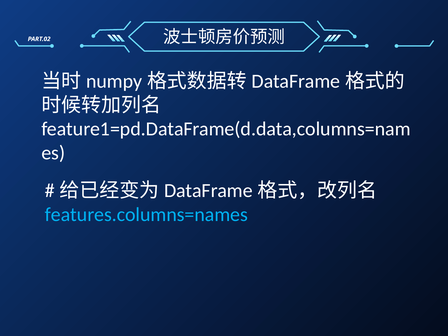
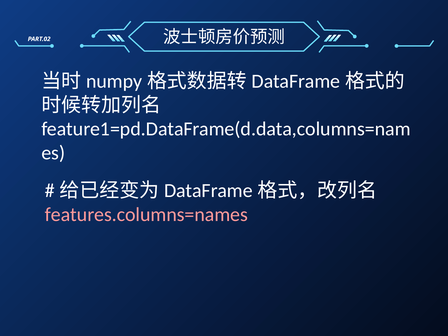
features.columns=names colour: light blue -> pink
